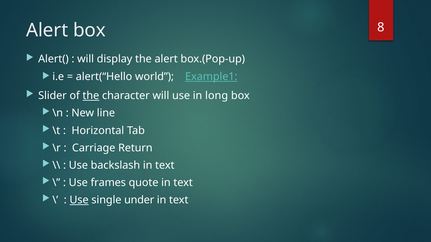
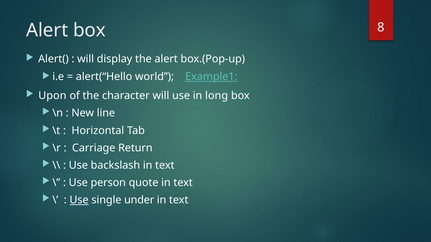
Slider: Slider -> Upon
the at (91, 96) underline: present -> none
frames: frames -> person
